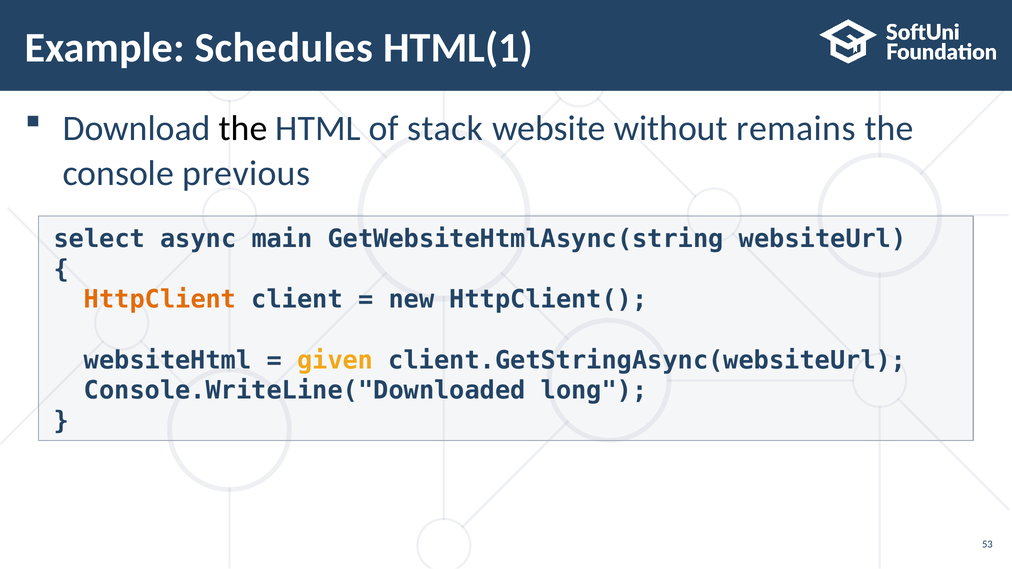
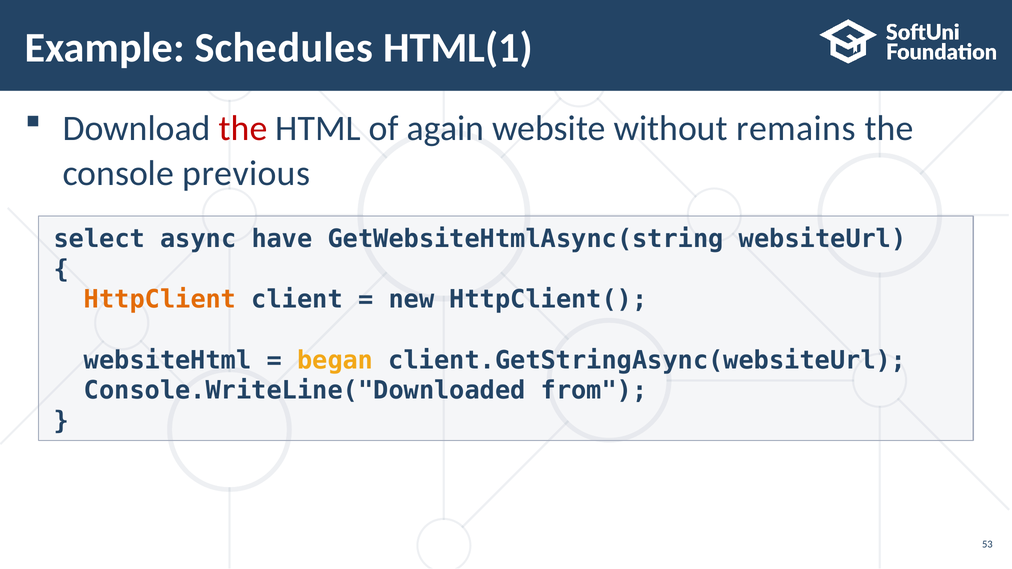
the at (243, 128) colour: black -> red
stack: stack -> again
main: main -> have
given: given -> began
long: long -> from
